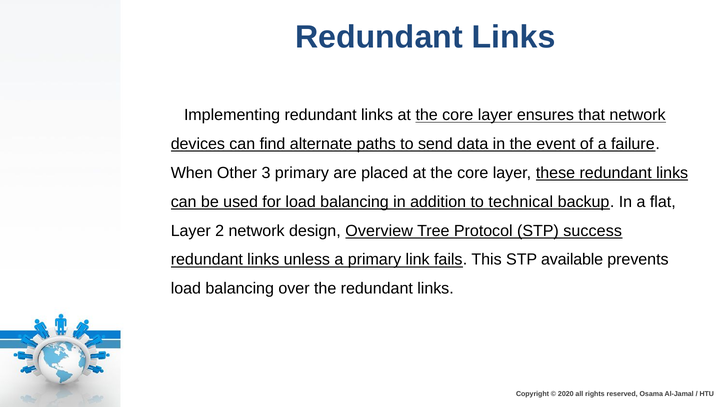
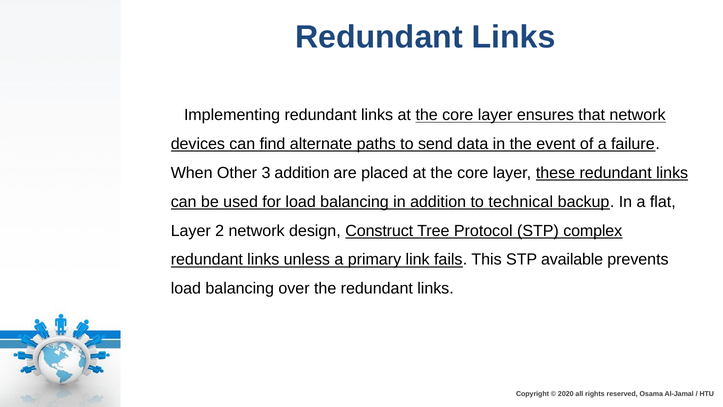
3 primary: primary -> addition
Overview: Overview -> Construct
success: success -> complex
